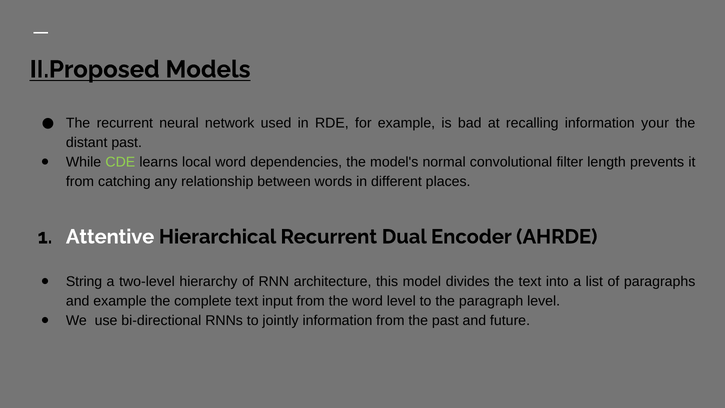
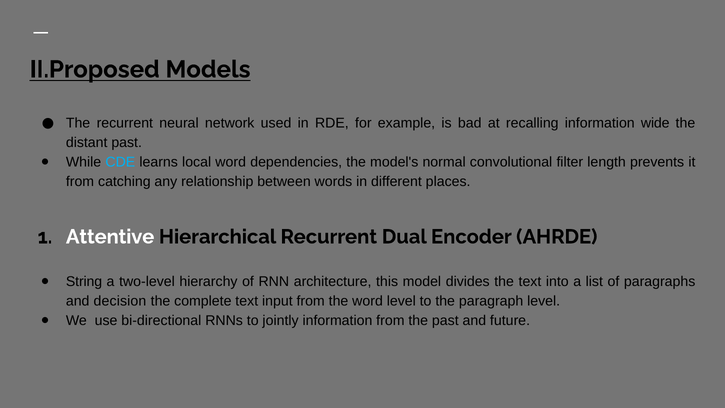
your: your -> wide
CDE colour: light green -> light blue
and example: example -> decision
